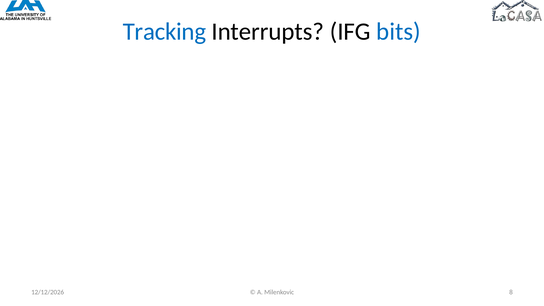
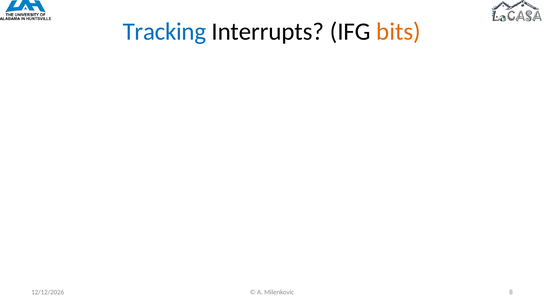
bits colour: blue -> orange
